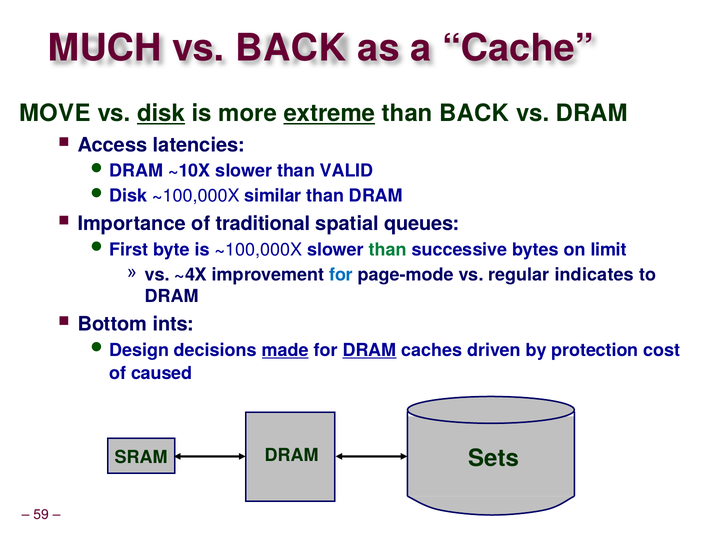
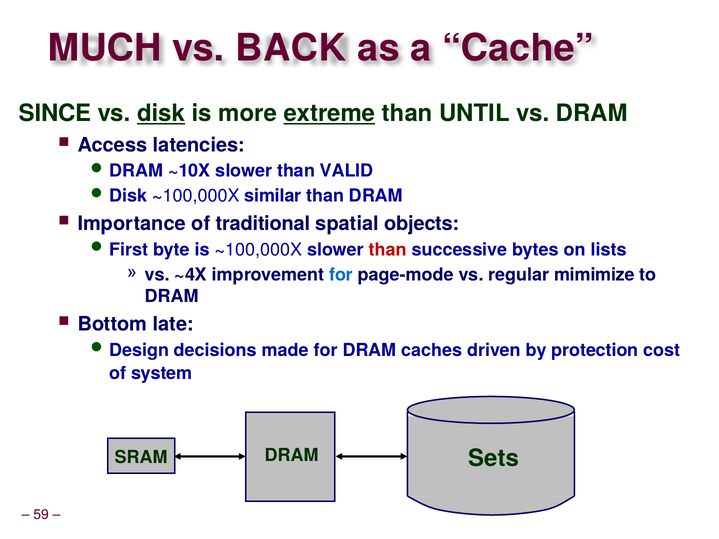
MOVE: MOVE -> SINCE
than BACK: BACK -> UNTIL
queues: queues -> objects
than at (388, 250) colour: green -> red
limit: limit -> lists
indicates: indicates -> mimimize
ints: ints -> late
made underline: present -> none
DRAM at (369, 350) underline: present -> none
caused: caused -> system
